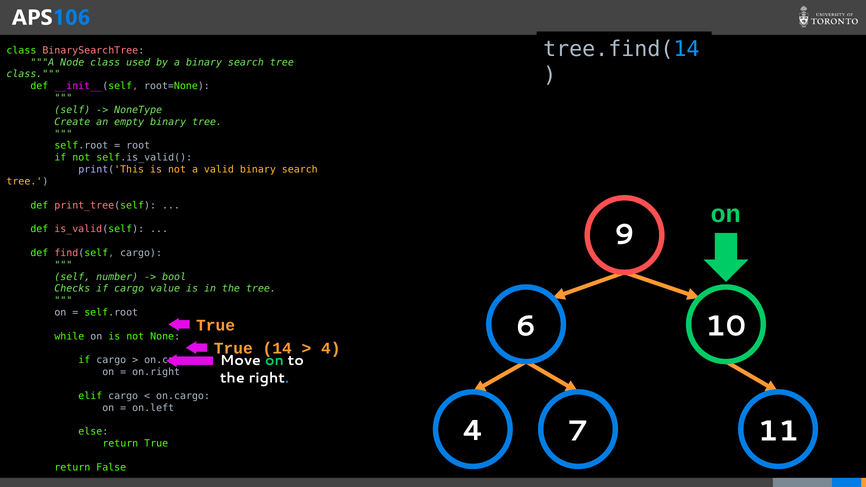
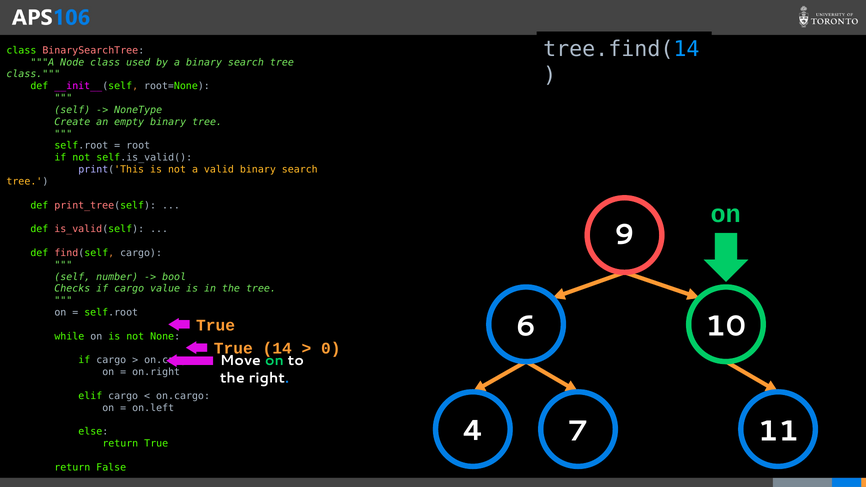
4 at (331, 349): 4 -> 0
